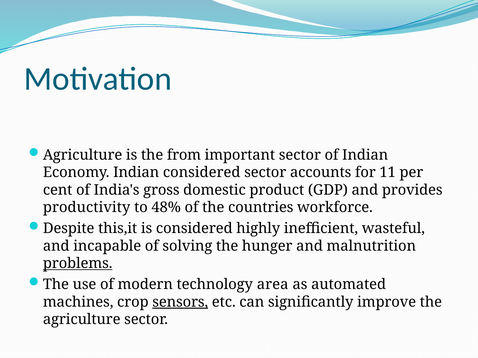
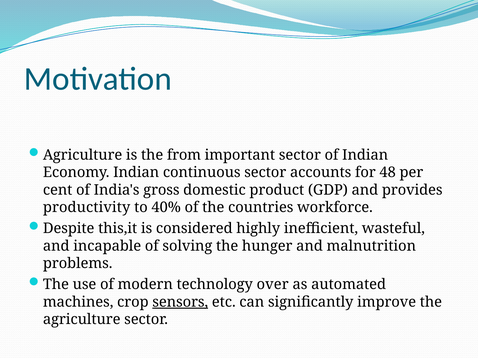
Indian considered: considered -> continuous
11: 11 -> 48
48%: 48% -> 40%
problems underline: present -> none
area: area -> over
